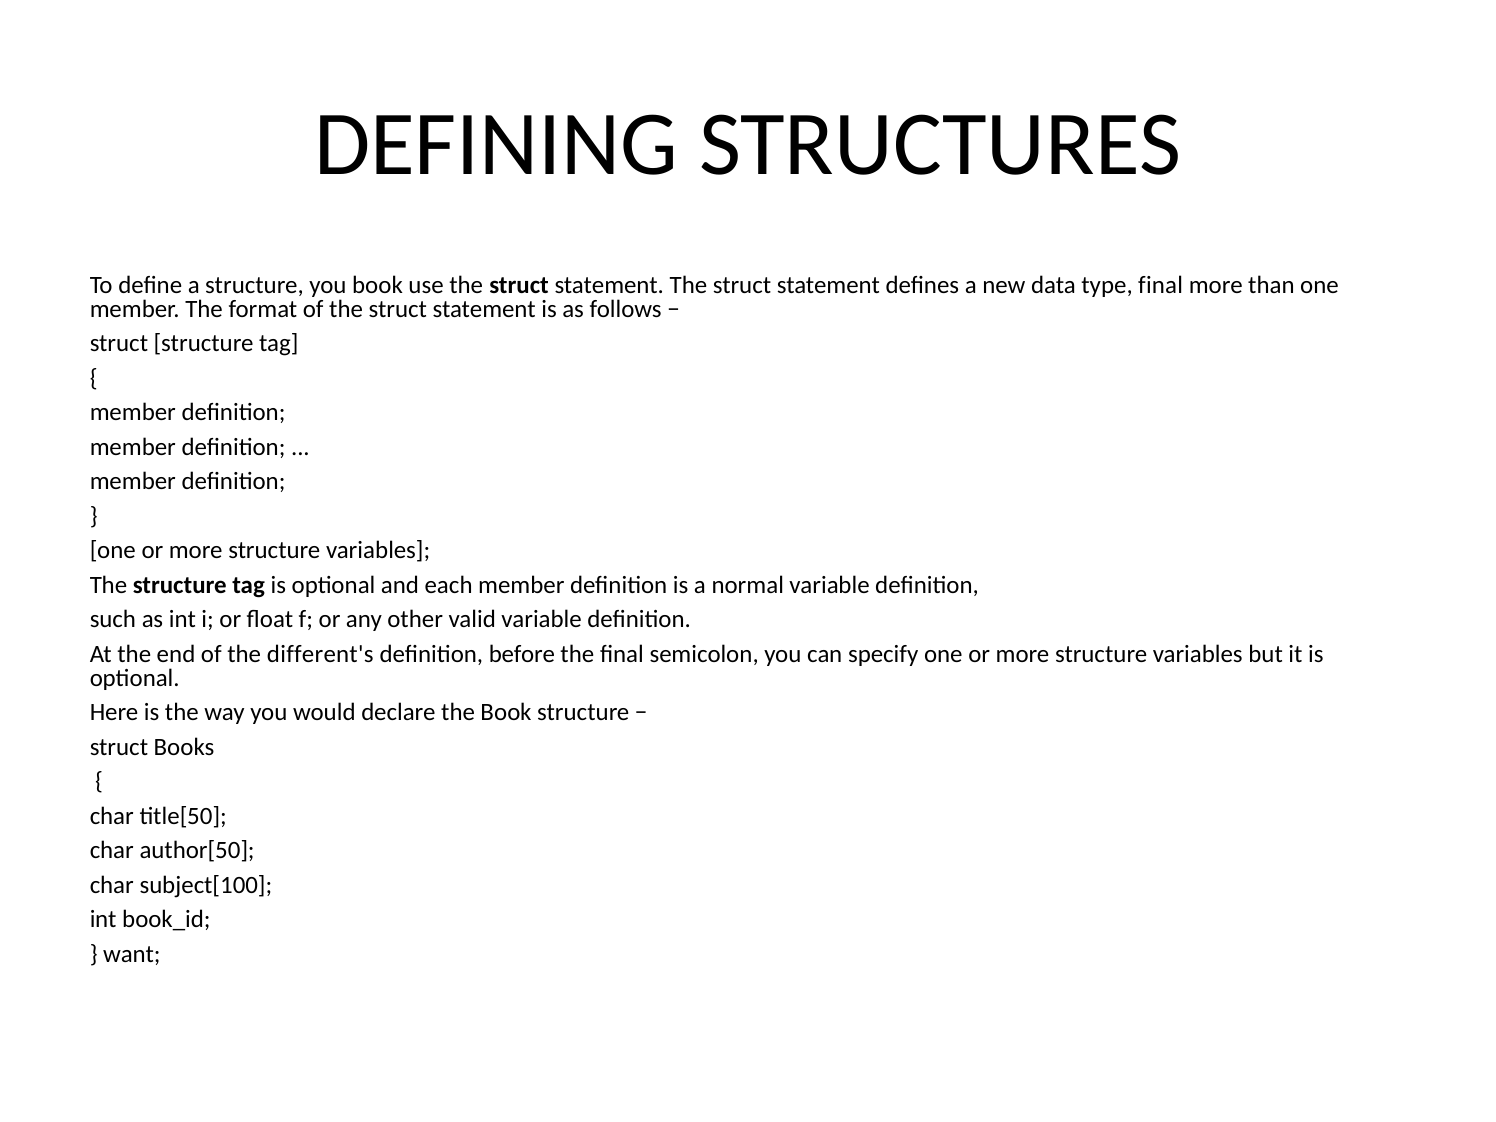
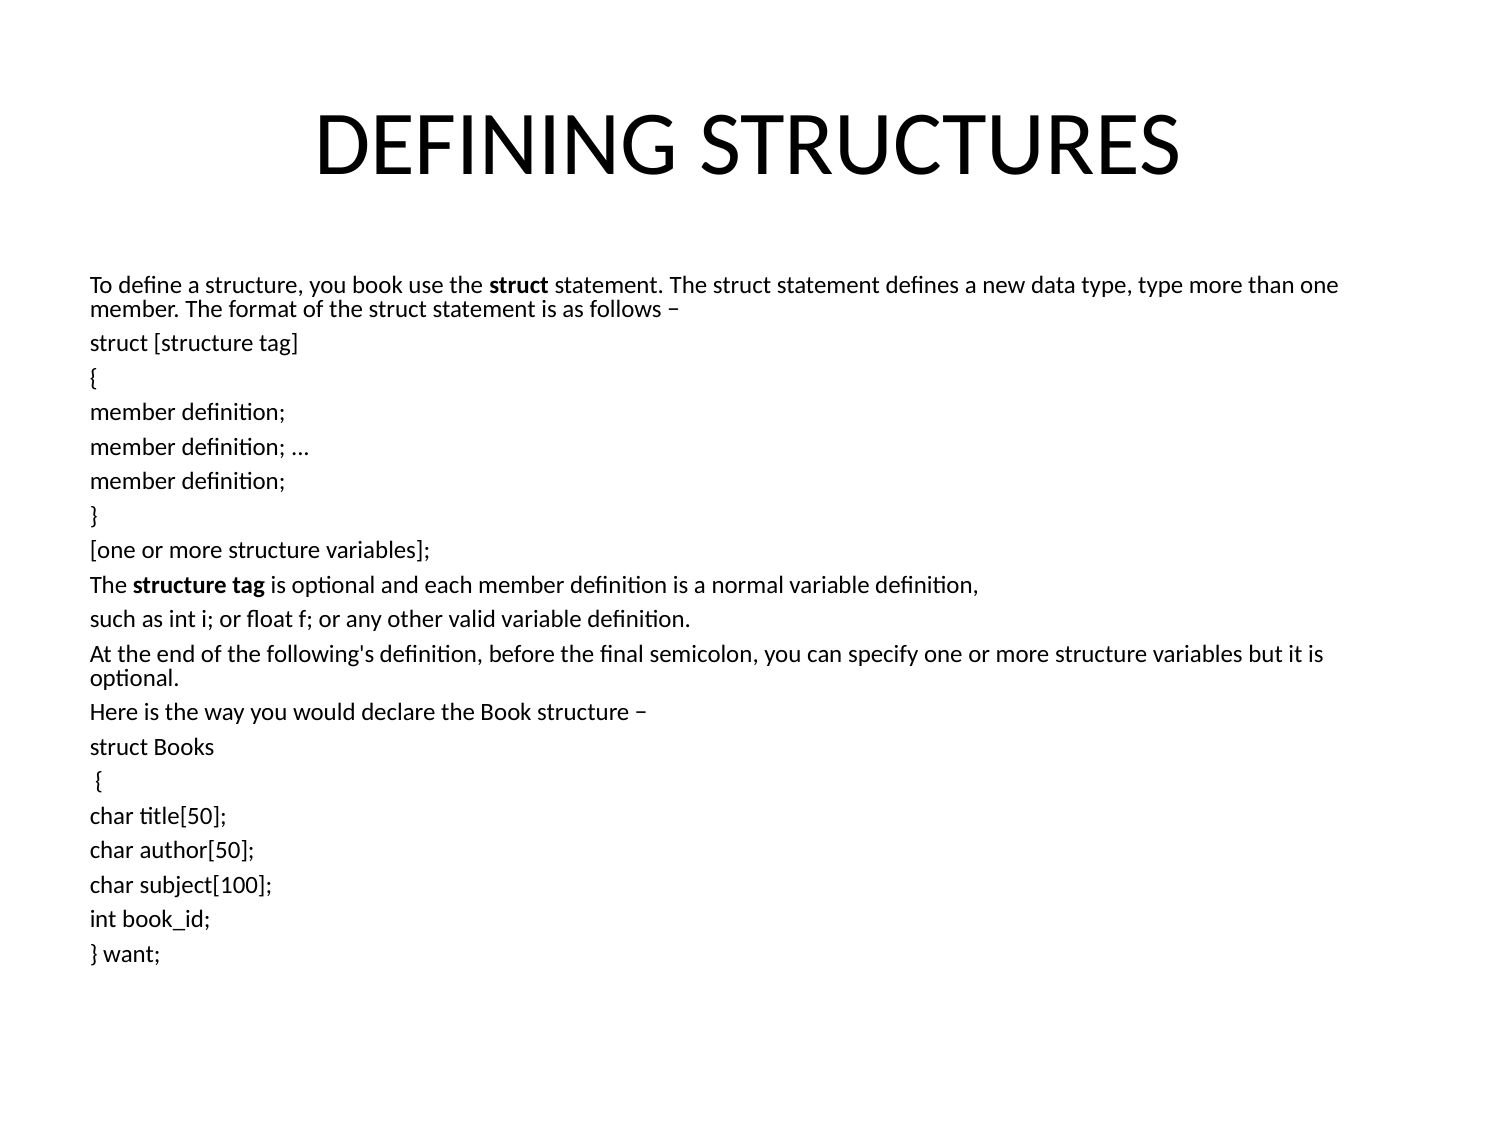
type final: final -> type
different's: different's -> following's
